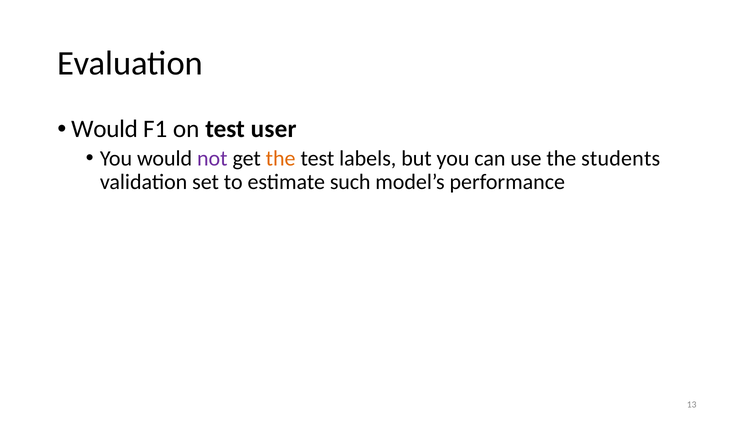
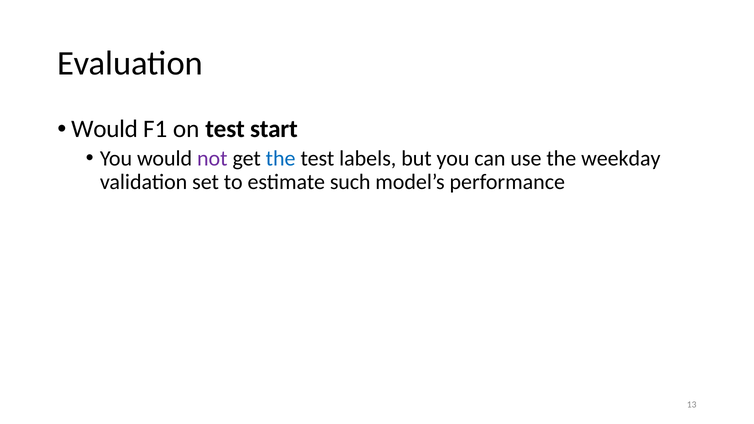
user: user -> start
the at (281, 159) colour: orange -> blue
students: students -> weekday
